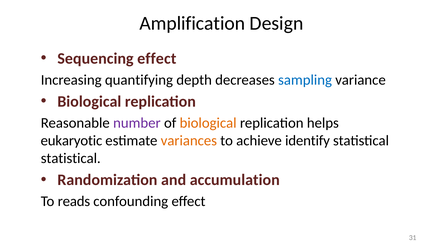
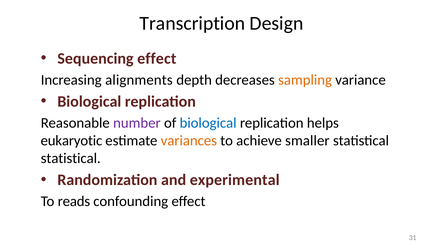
Amplification: Amplification -> Transcription
quantifying: quantifying -> alignments
sampling colour: blue -> orange
biological at (208, 123) colour: orange -> blue
identify: identify -> smaller
accumulation: accumulation -> experimental
